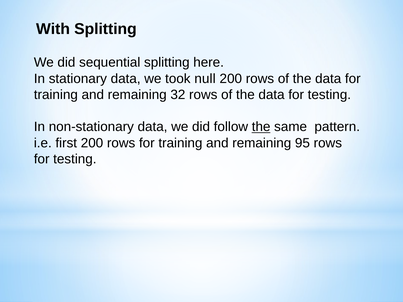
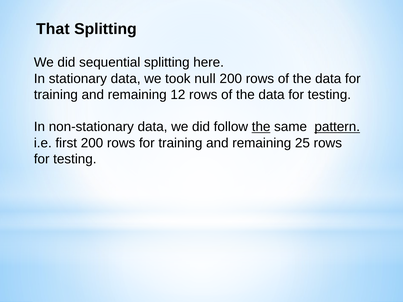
With: With -> That
32: 32 -> 12
pattern underline: none -> present
95: 95 -> 25
